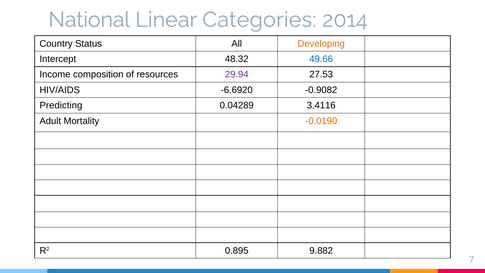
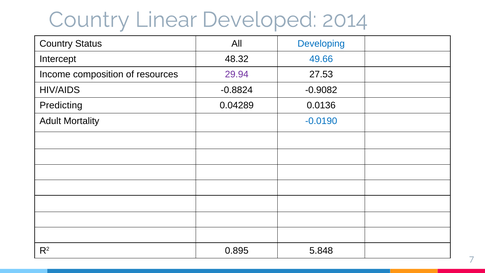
National at (89, 20): National -> Country
Categories: Categories -> Developed
Developing colour: orange -> blue
-6.6920: -6.6920 -> -0.8824
3.4116: 3.4116 -> 0.0136
-0.0190 colour: orange -> blue
9.882: 9.882 -> 5.848
